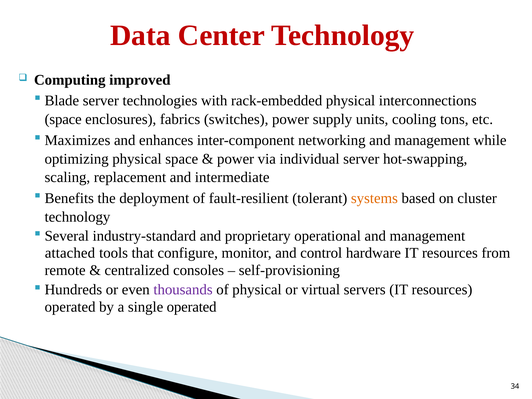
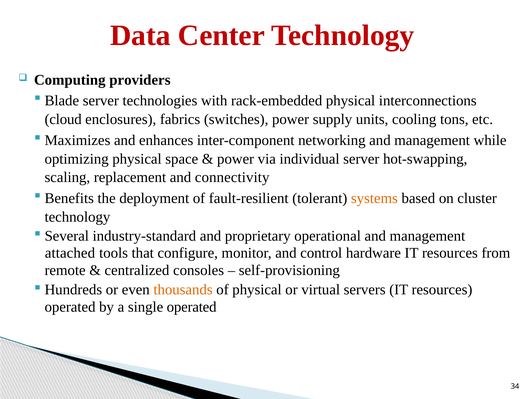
improved: improved -> providers
space at (63, 119): space -> cloud
intermediate: intermediate -> connectivity
thousands colour: purple -> orange
